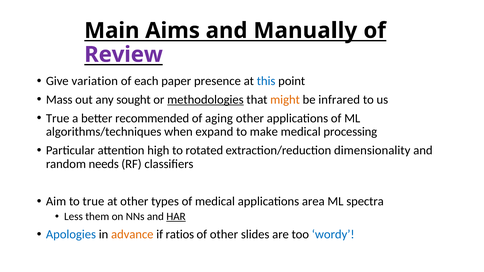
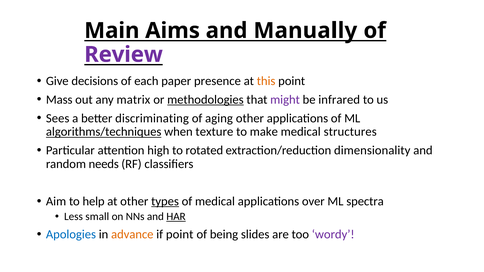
variation: variation -> decisions
this colour: blue -> orange
sought: sought -> matrix
might colour: orange -> purple
True at (58, 118): True -> Sees
recommended: recommended -> discriminating
algorithms/techniques underline: none -> present
expand: expand -> texture
processing: processing -> structures
to true: true -> help
types underline: none -> present
area: area -> over
them: them -> small
if ratios: ratios -> point
of other: other -> being
wordy colour: blue -> purple
